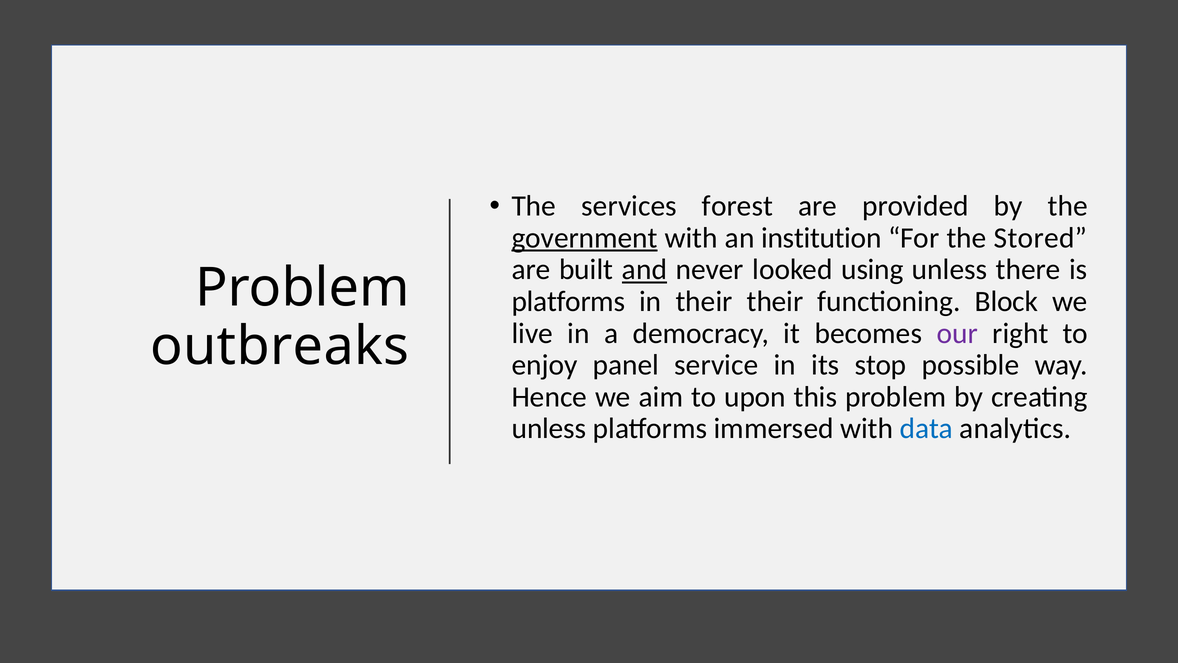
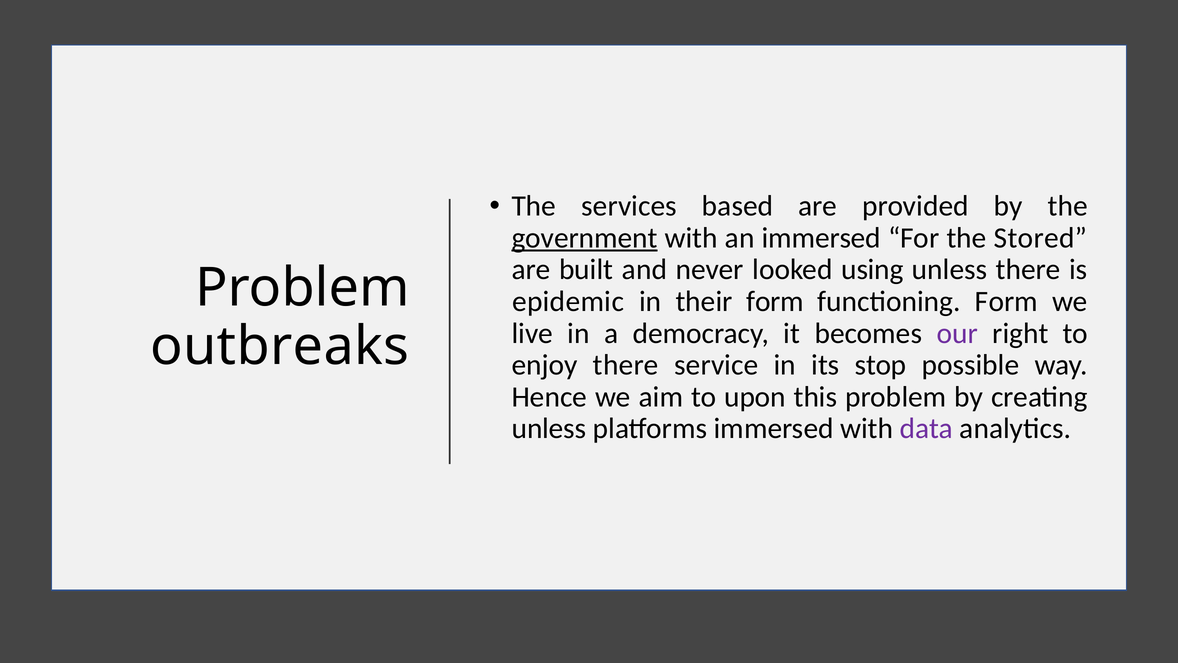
forest: forest -> based
an institution: institution -> immersed
and underline: present -> none
platforms at (568, 301): platforms -> epidemic
their their: their -> form
functioning Block: Block -> Form
enjoy panel: panel -> there
data colour: blue -> purple
